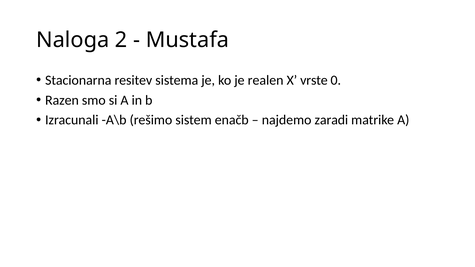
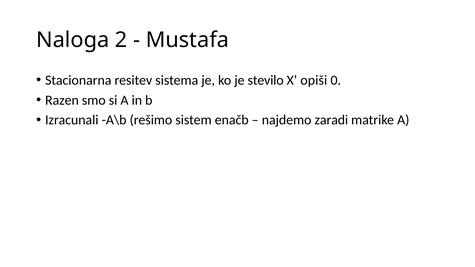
realen: realen -> stevilo
vrste: vrste -> opiši
